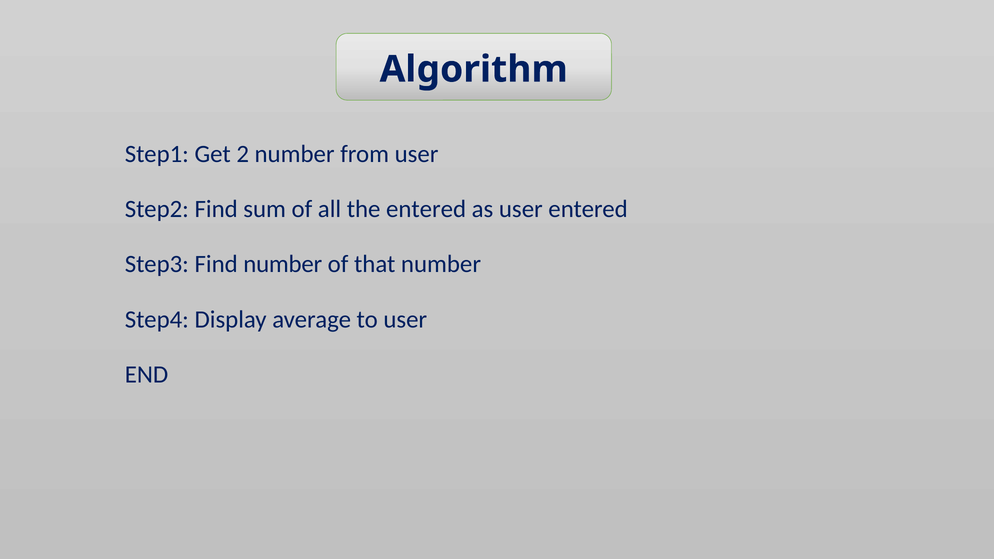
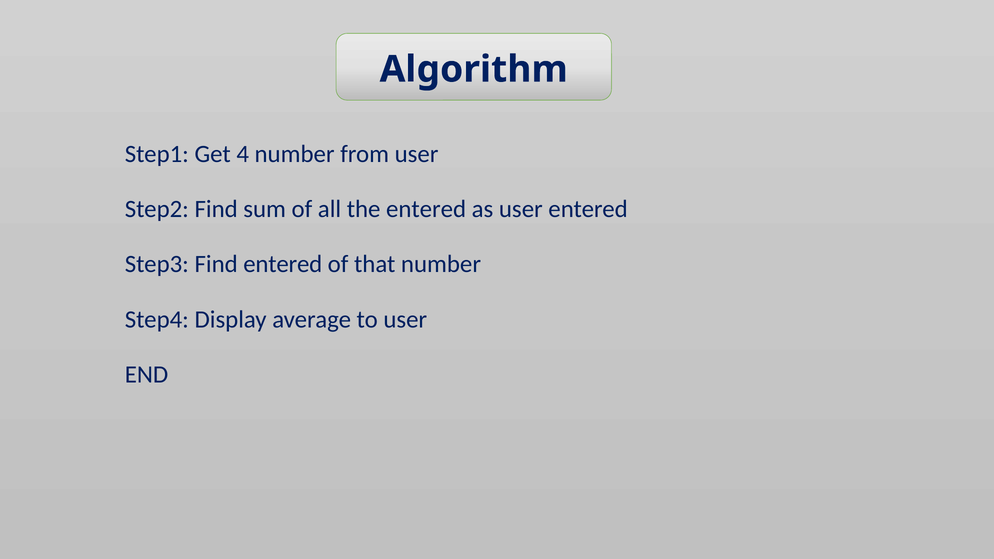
2: 2 -> 4
Find number: number -> entered
